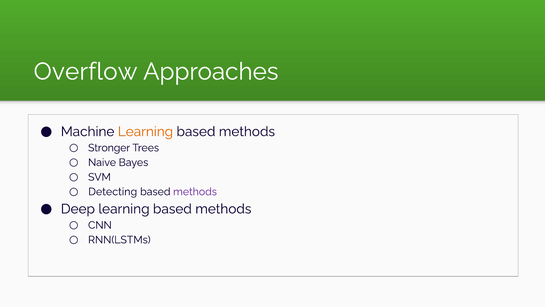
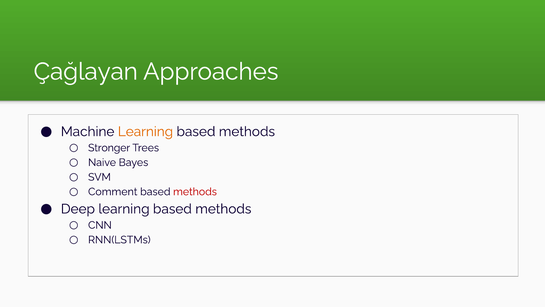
Overflow: Overflow -> Çağlayan
Detecting: Detecting -> Comment
methods at (195, 191) colour: purple -> red
